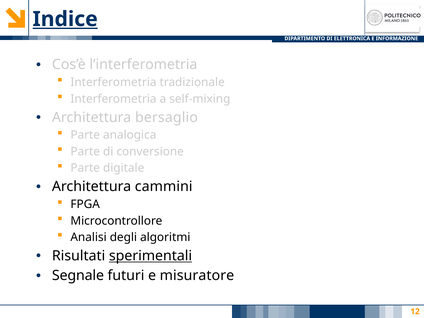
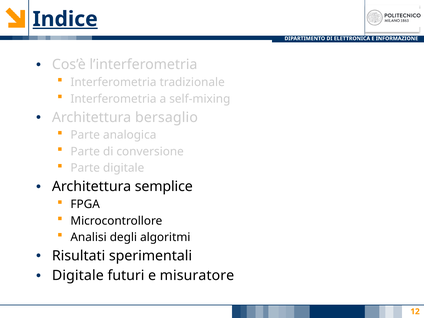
cammini: cammini -> semplice
sperimentali underline: present -> none
Segnale at (78, 276): Segnale -> Digitale
